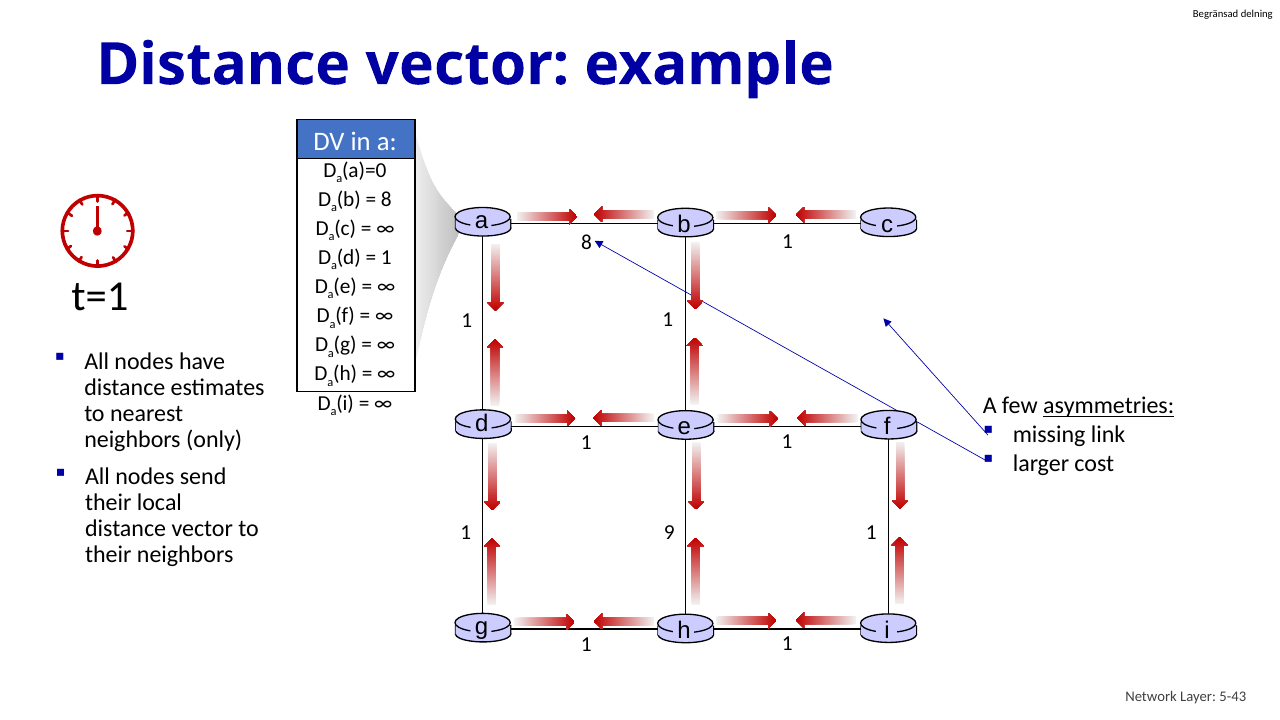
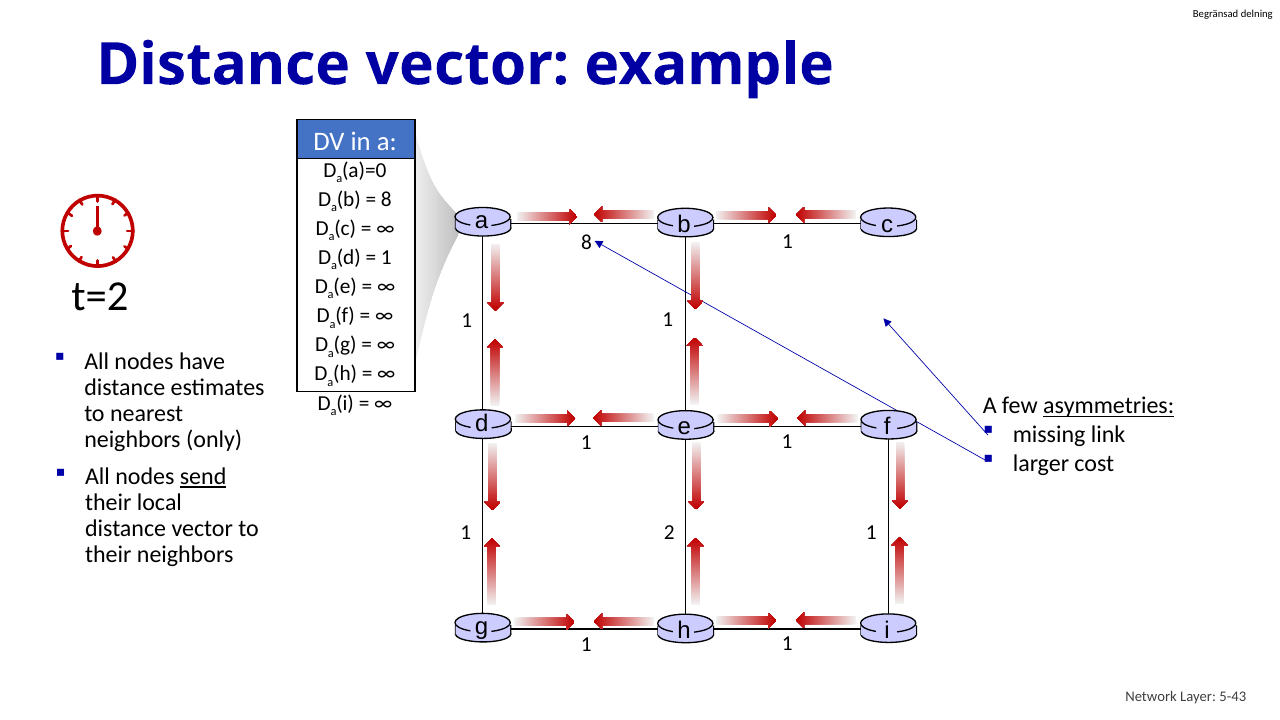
t=1: t=1 -> t=2
send underline: none -> present
9: 9 -> 2
